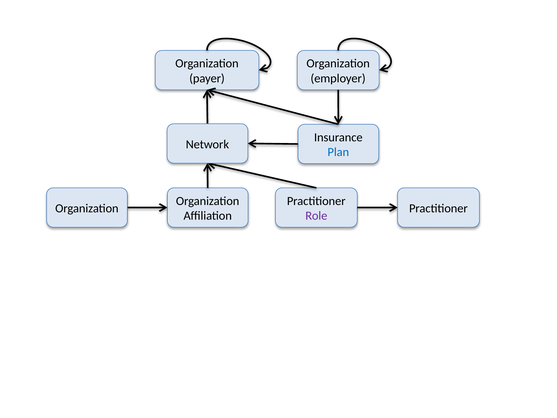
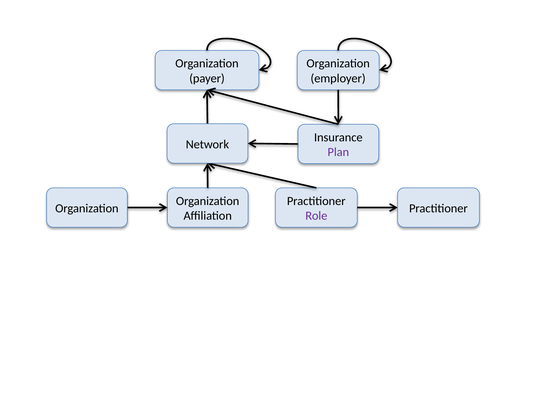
Plan colour: blue -> purple
